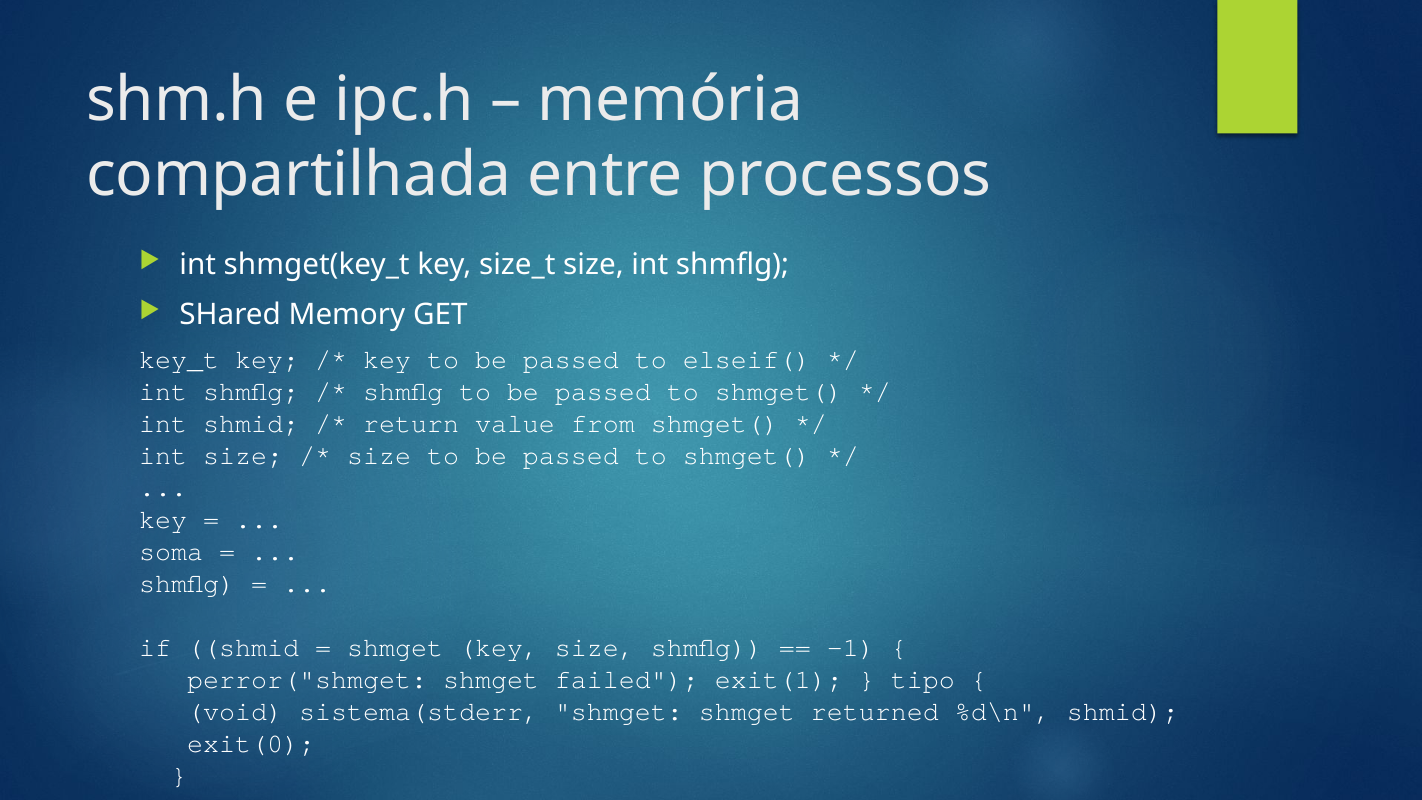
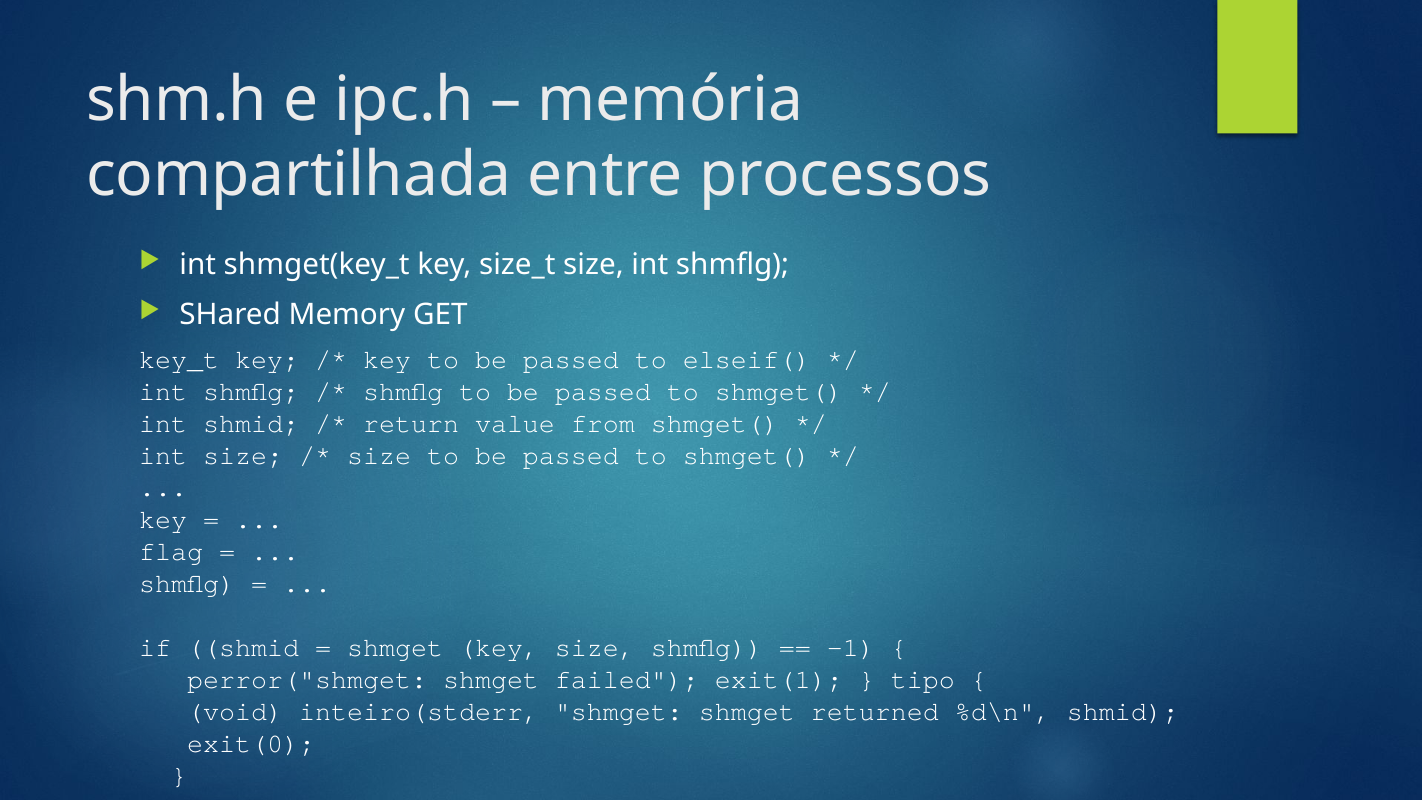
soma: soma -> flag
sistema(stderr: sistema(stderr -> inteiro(stderr
